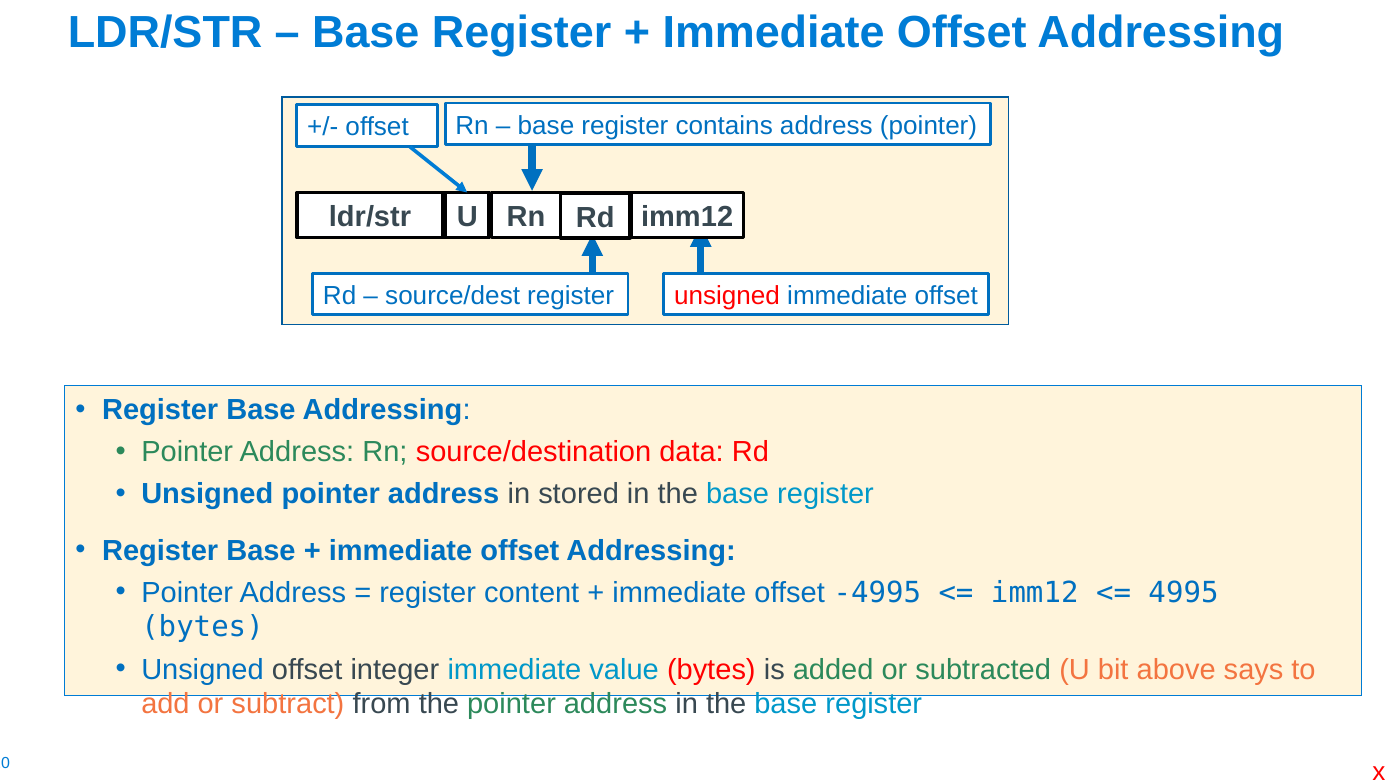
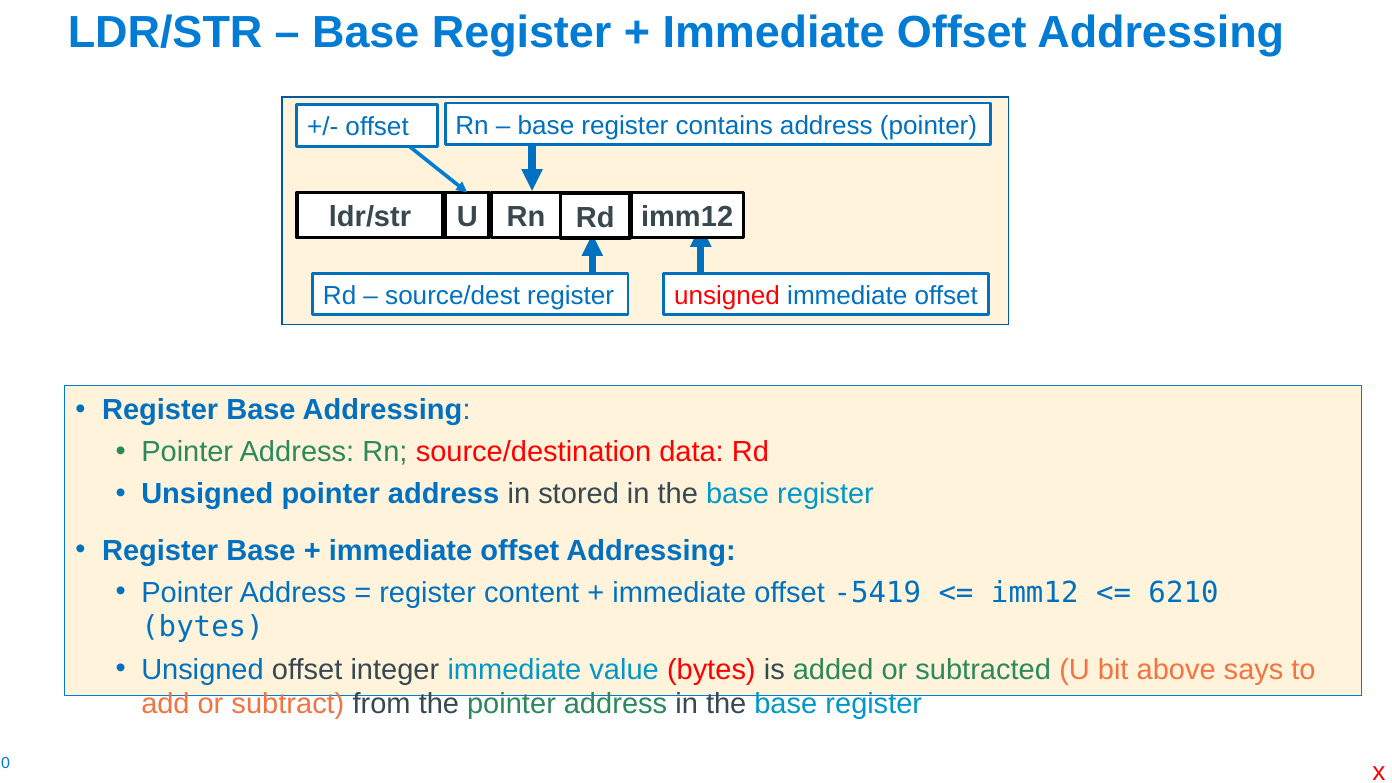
-4995: -4995 -> -5419
4995: 4995 -> 6210
